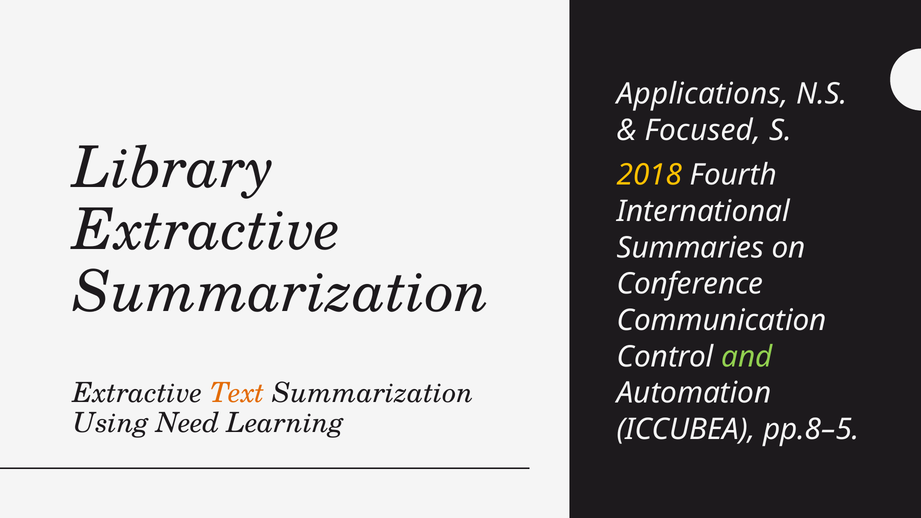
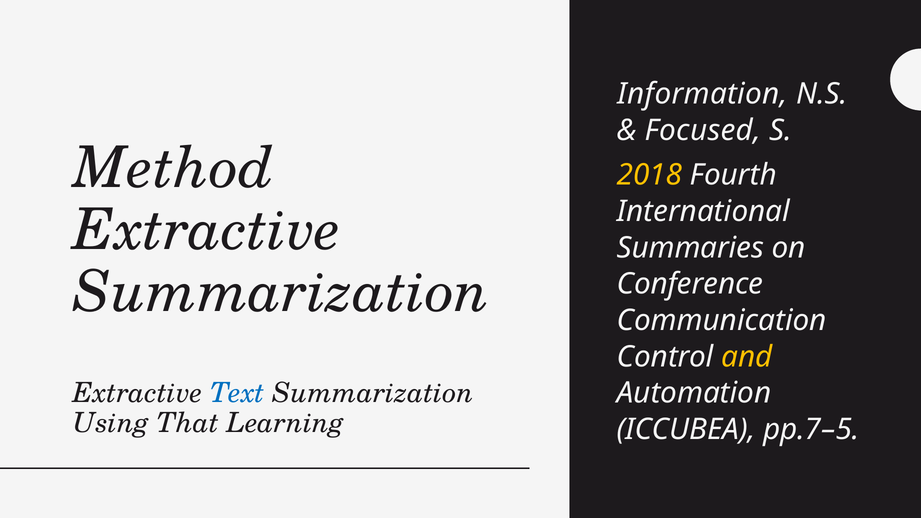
Applications: Applications -> Information
Library: Library -> Method
and colour: light green -> yellow
Text colour: orange -> blue
Need: Need -> That
pp.8–5: pp.8–5 -> pp.7–5
